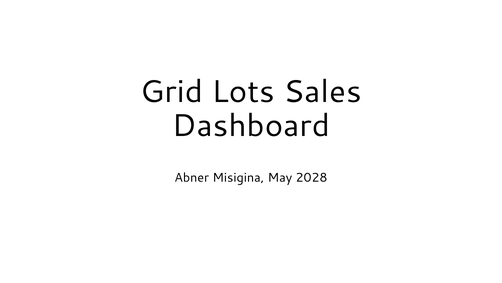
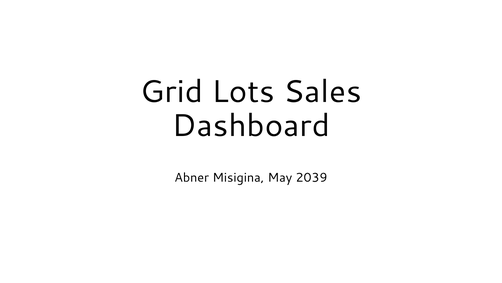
2028: 2028 -> 2039
